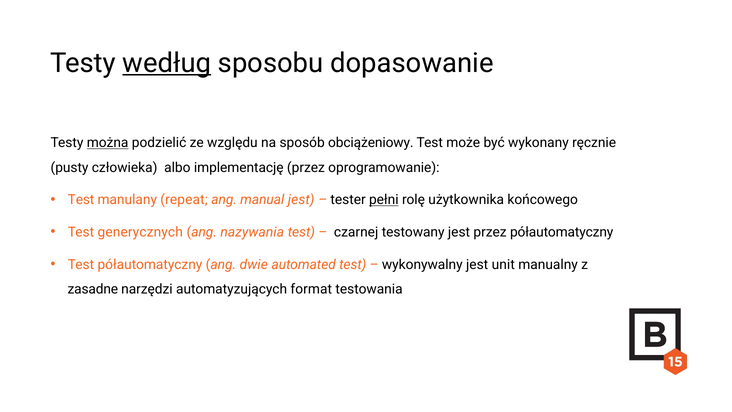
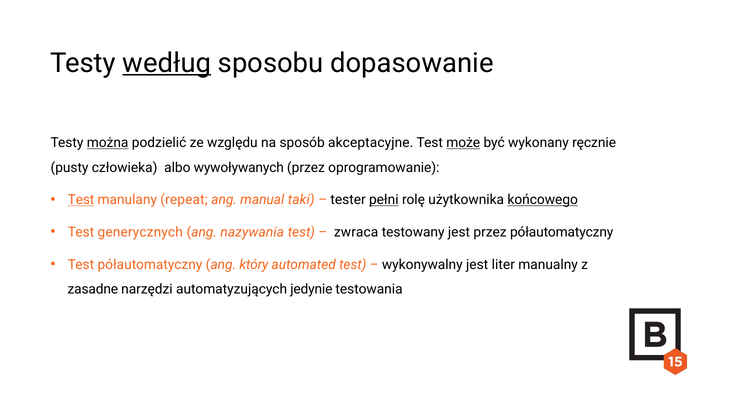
obciążeniowy: obciążeniowy -> akceptacyjne
może underline: none -> present
implementację: implementację -> wywoływanych
Test at (81, 200) underline: none -> present
manual jest: jest -> taki
końcowego underline: none -> present
czarnej: czarnej -> zwraca
dwie: dwie -> który
unit: unit -> liter
format: format -> jedynie
